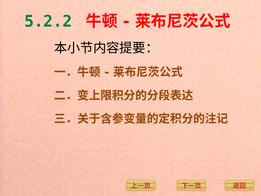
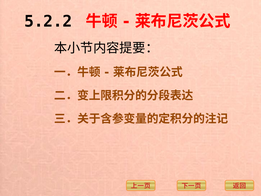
5.2.2 colour: green -> black
